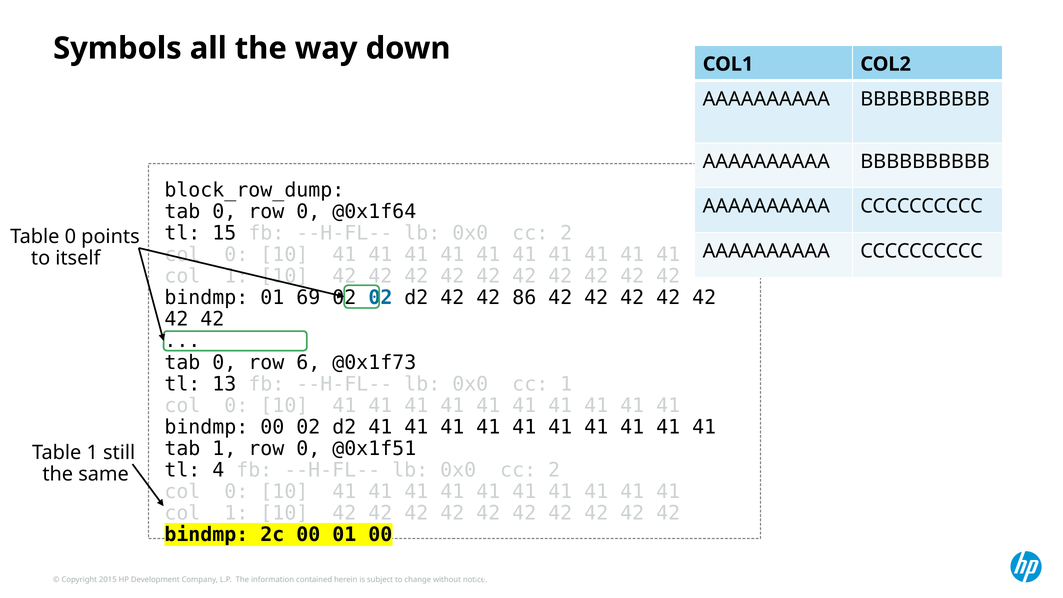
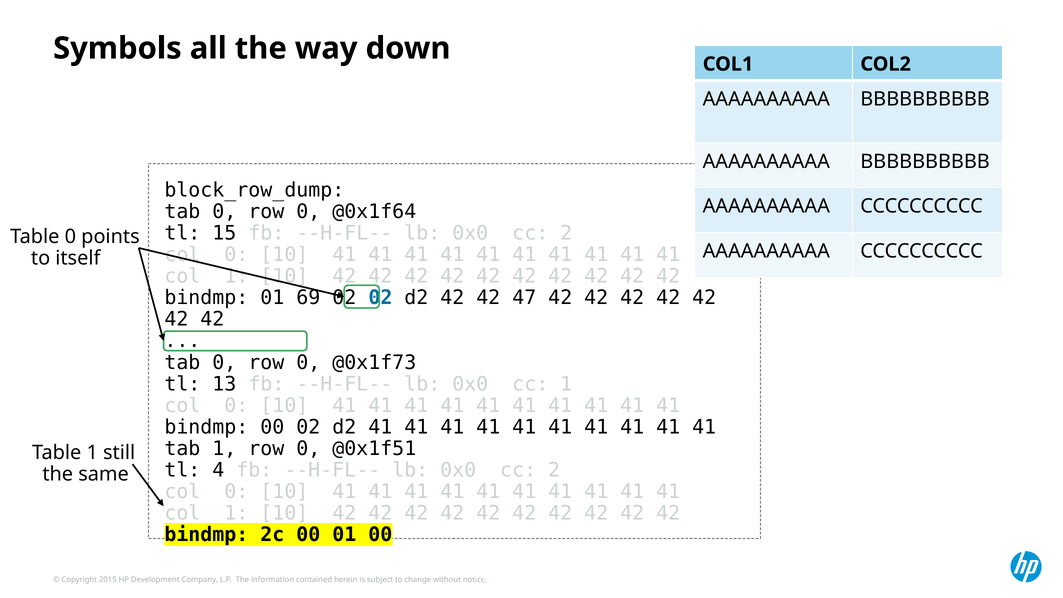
86: 86 -> 47
6 at (308, 363): 6 -> 0
